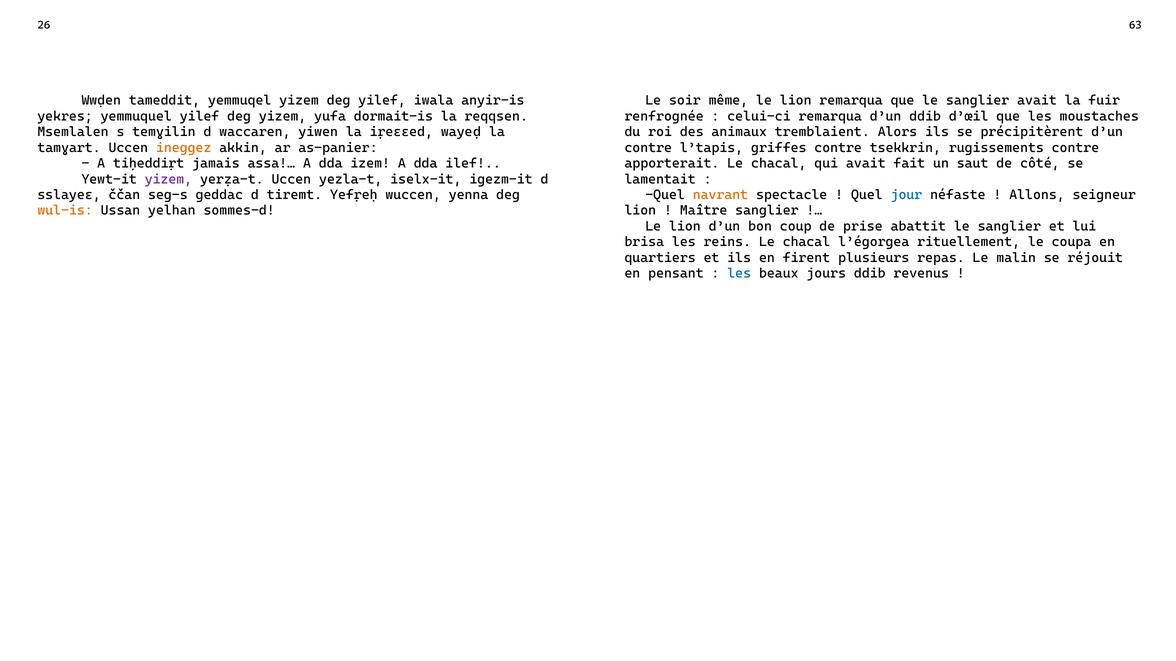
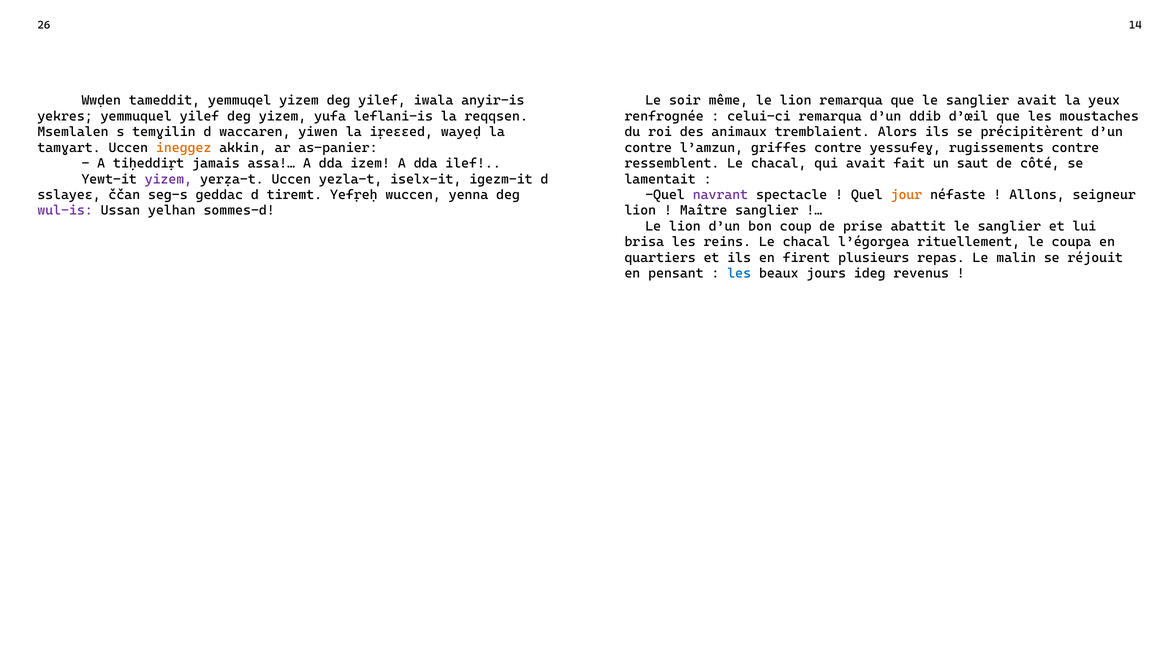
63: 63 -> 14
fuir: fuir -> yeux
dormait-is: dormait-is -> leflani-is
l’tapis: l’tapis -> l’amzun
tsekkrin: tsekkrin -> yessufeɣ
apporterait: apporterait -> ressemblent
navrant colour: orange -> purple
jour colour: blue -> orange
wul-is colour: orange -> purple
jours ddib: ddib -> ideg
